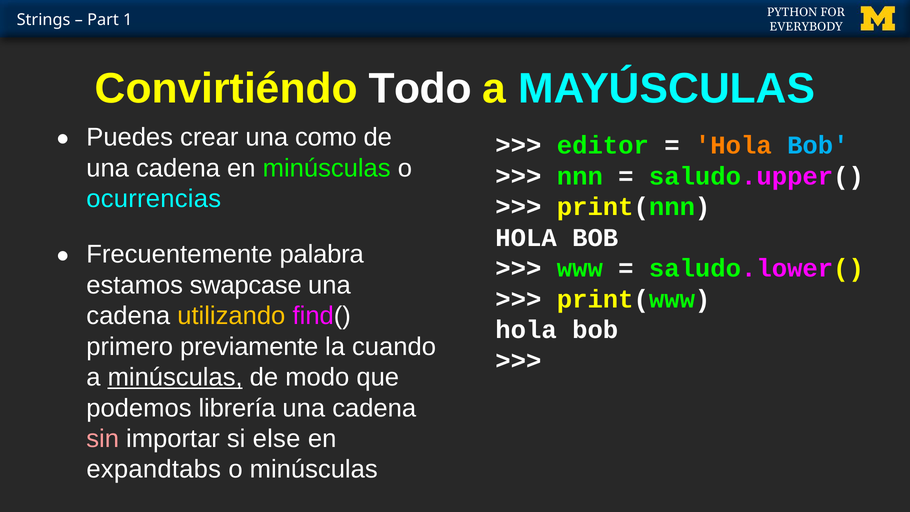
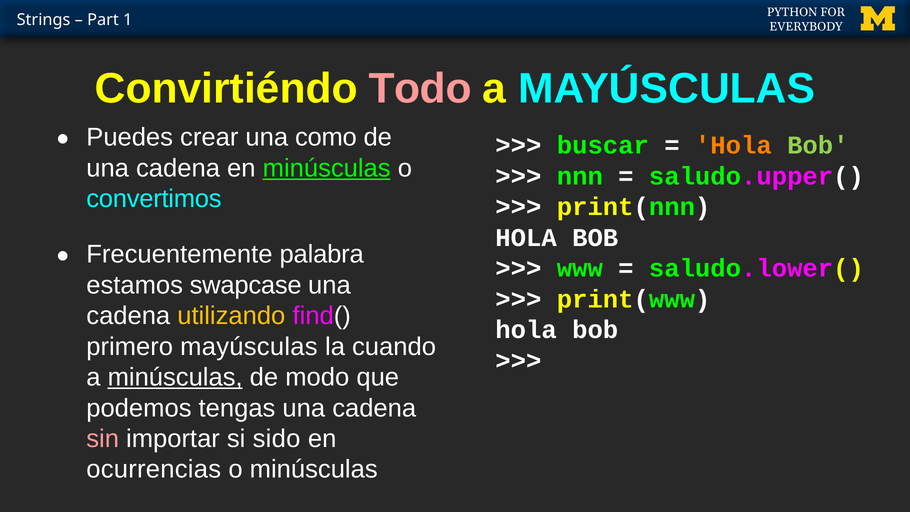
Todo colour: white -> pink
editor: editor -> buscar
Bob at (818, 145) colour: light blue -> light green
minúsculas at (327, 168) underline: none -> present
ocurrencias: ocurrencias -> convertimos
primero previamente: previamente -> mayúsculas
librería: librería -> tengas
else: else -> sido
expandtabs: expandtabs -> ocurrencias
